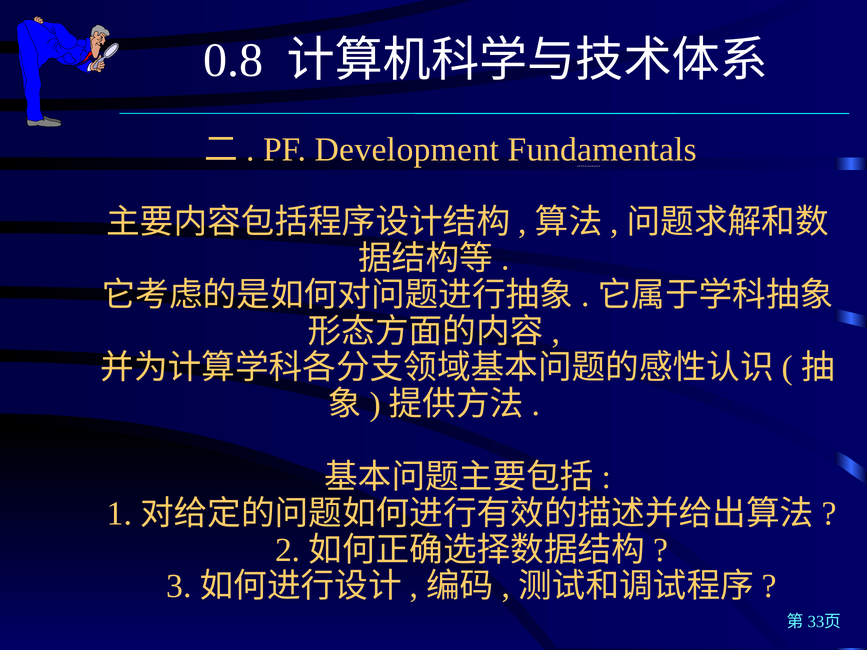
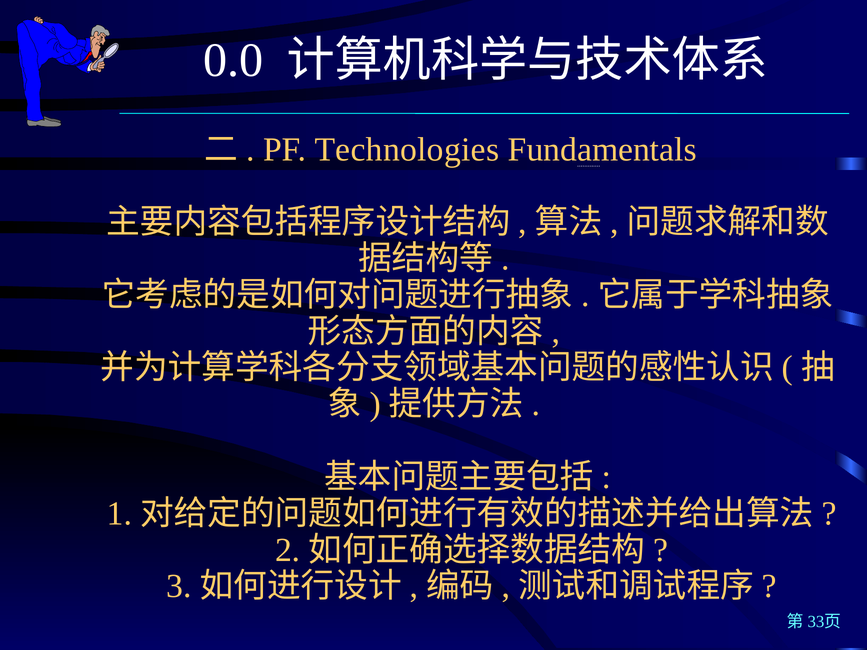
0.8: 0.8 -> 0.0
Development: Development -> Technologies
